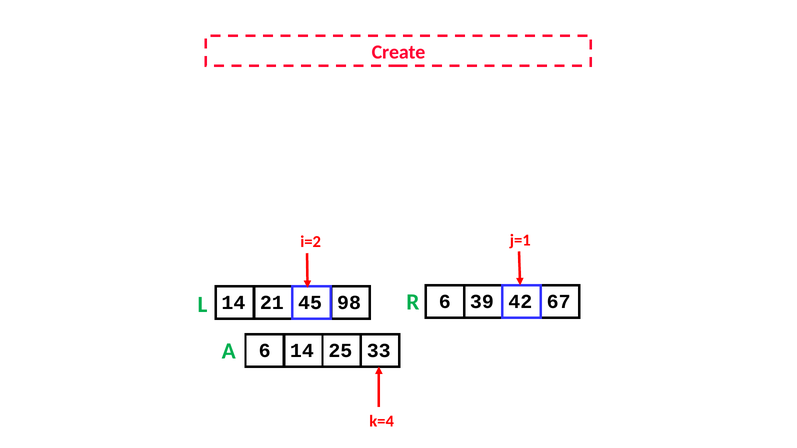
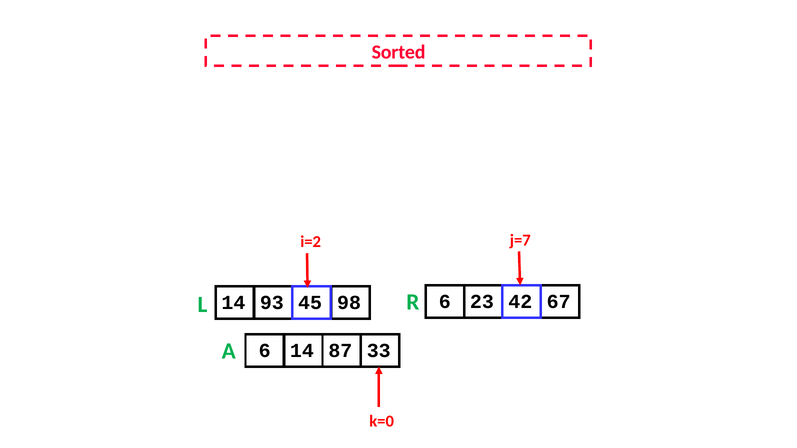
Create: Create -> Sorted
j=1: j=1 -> j=7
21: 21 -> 93
39: 39 -> 23
25: 25 -> 87
k=4: k=4 -> k=0
